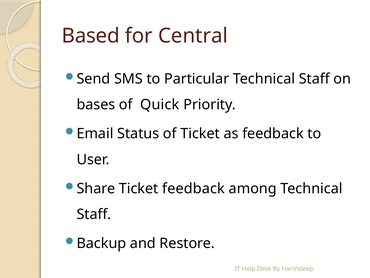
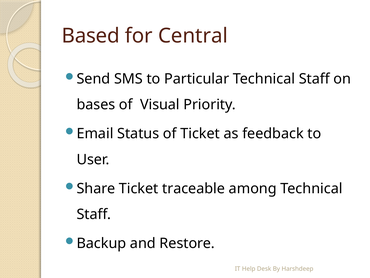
Quick: Quick -> Visual
Ticket feedback: feedback -> traceable
